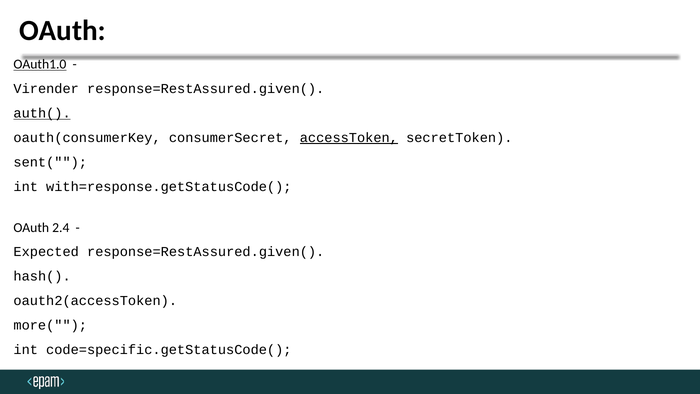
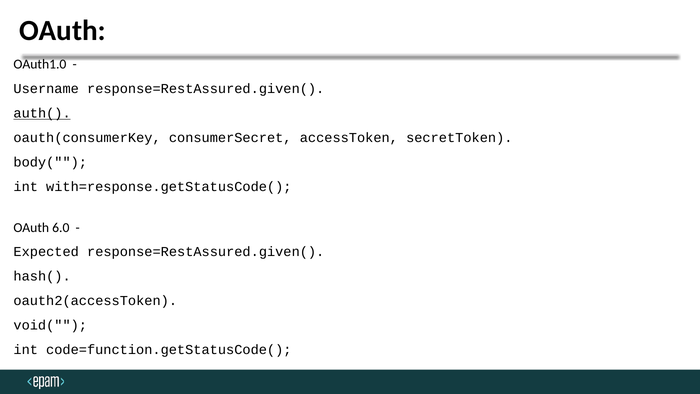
OAuth1.0 underline: present -> none
Virender: Virender -> Username
accessToken underline: present -> none
sent(: sent( -> body(
2.4: 2.4 -> 6.0
more(: more( -> void(
code=specific.getStatusCode(: code=specific.getStatusCode( -> code=function.getStatusCode(
